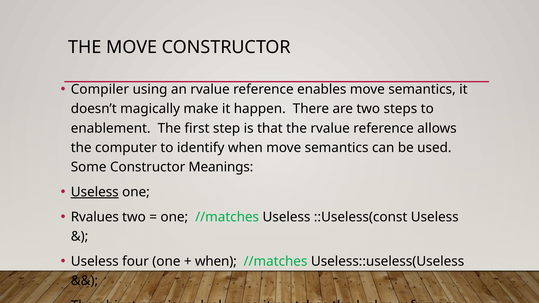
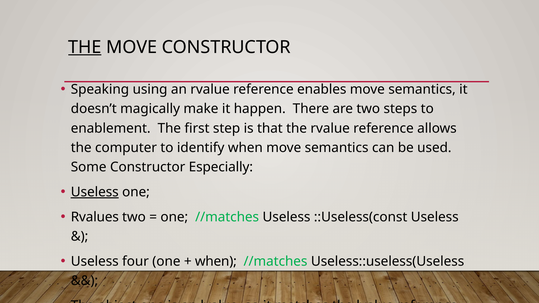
THE at (85, 47) underline: none -> present
Compiler: Compiler -> Speaking
Meanings: Meanings -> Especially
